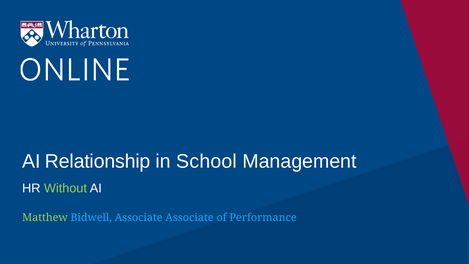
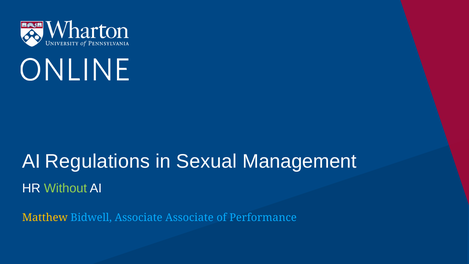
Relationship: Relationship -> Regulations
School: School -> Sexual
Matthew colour: light green -> yellow
